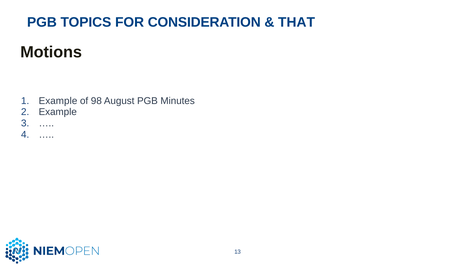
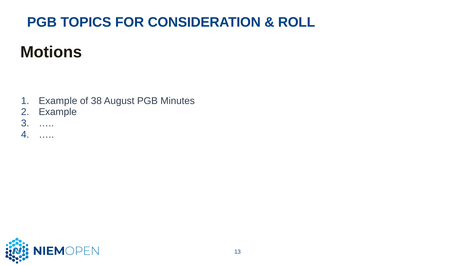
THAT: THAT -> ROLL
98: 98 -> 38
